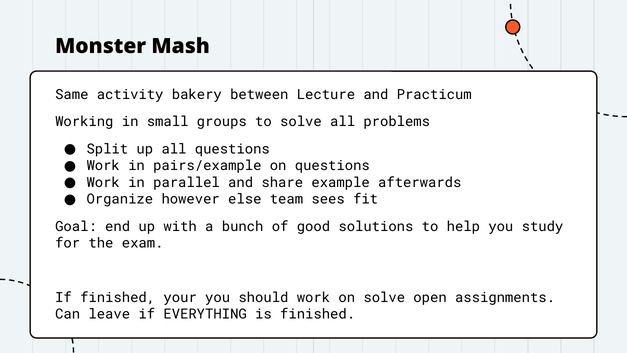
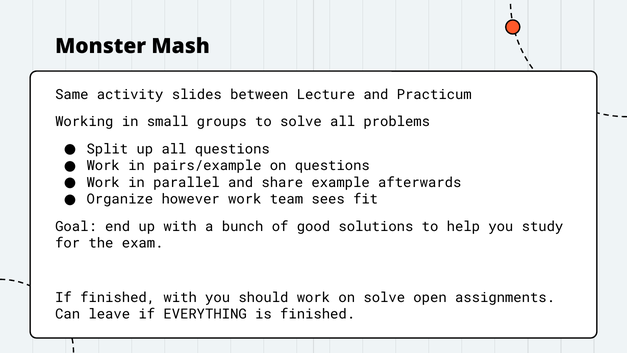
bakery: bakery -> slides
however else: else -> work
finished your: your -> with
